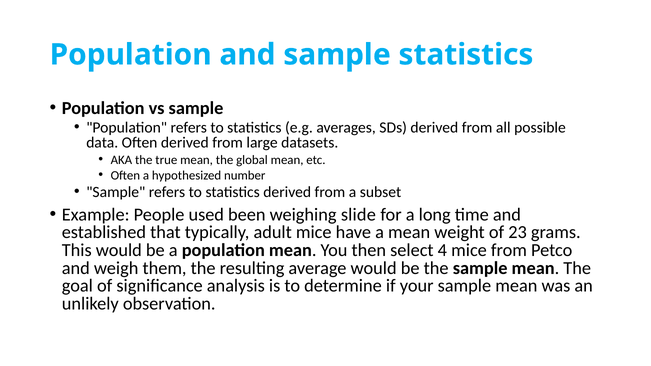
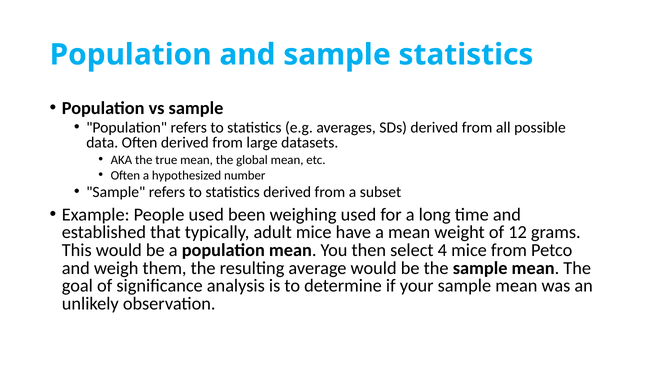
weighing slide: slide -> used
23: 23 -> 12
